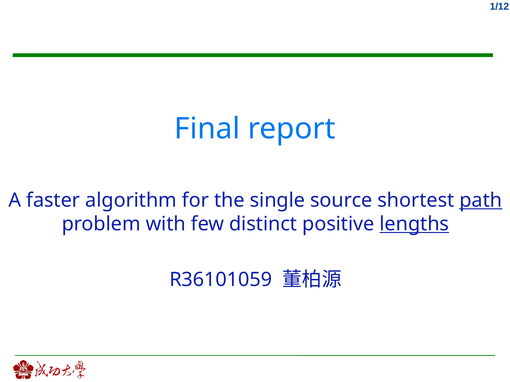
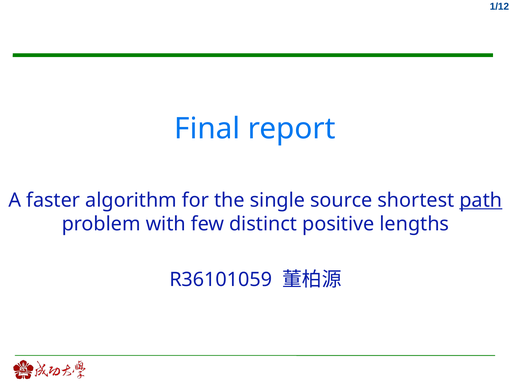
lengths underline: present -> none
